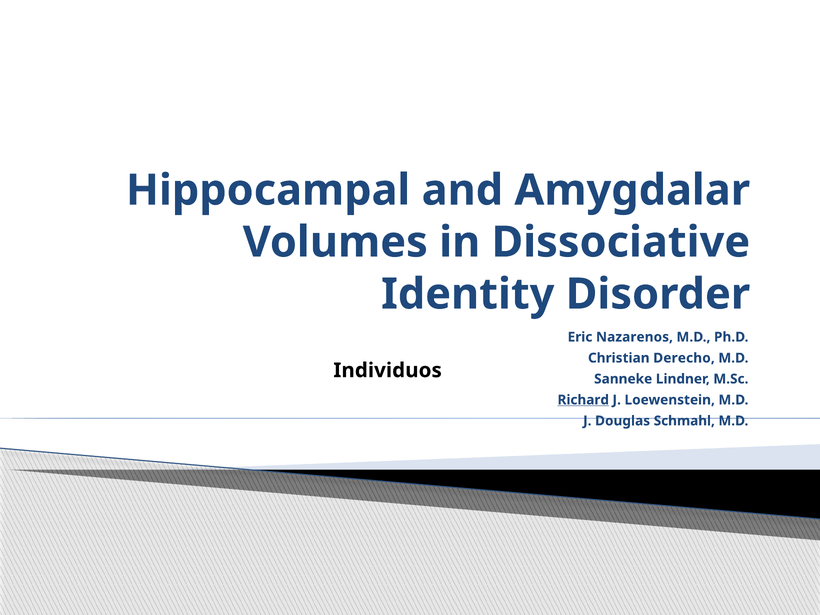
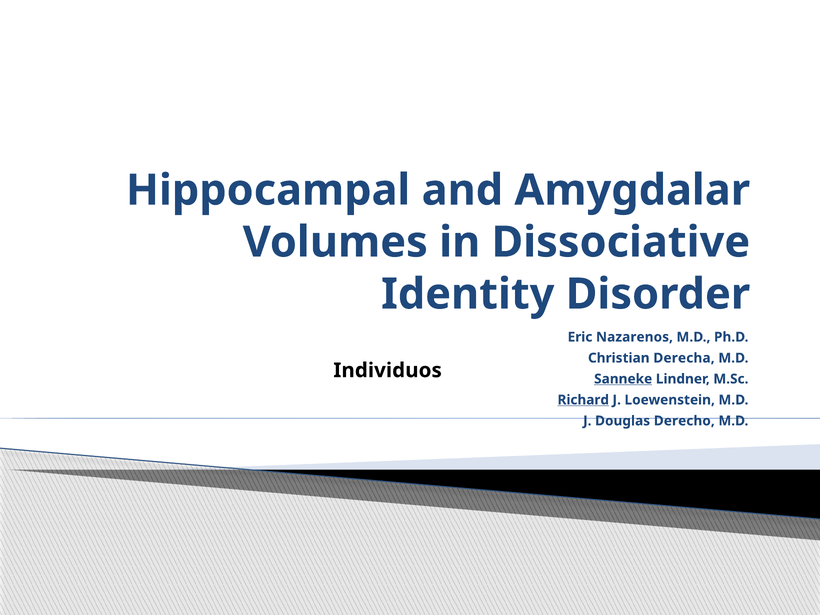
Derecho: Derecho -> Derecha
Sanneke underline: none -> present
Schmahl: Schmahl -> Derecho
